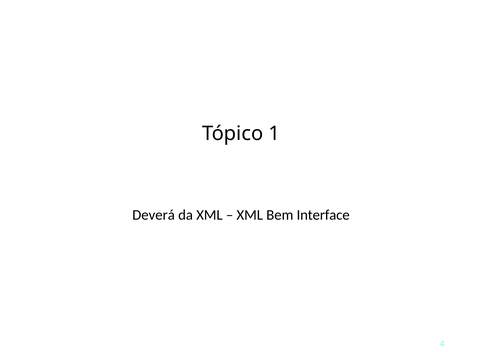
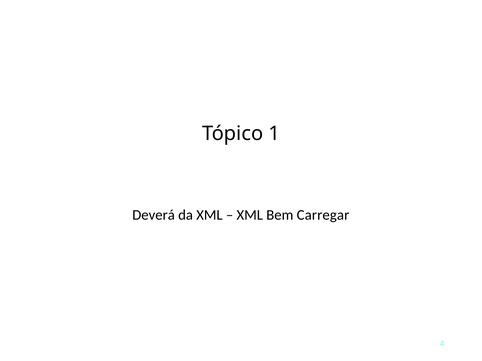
Interface: Interface -> Carregar
